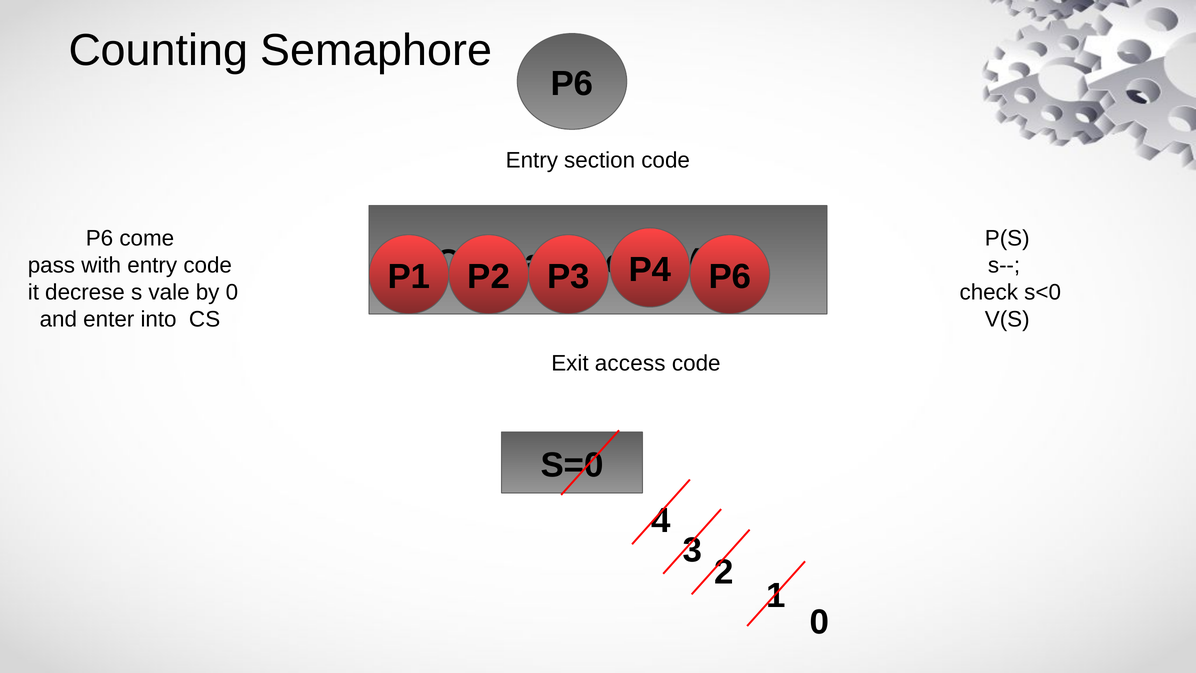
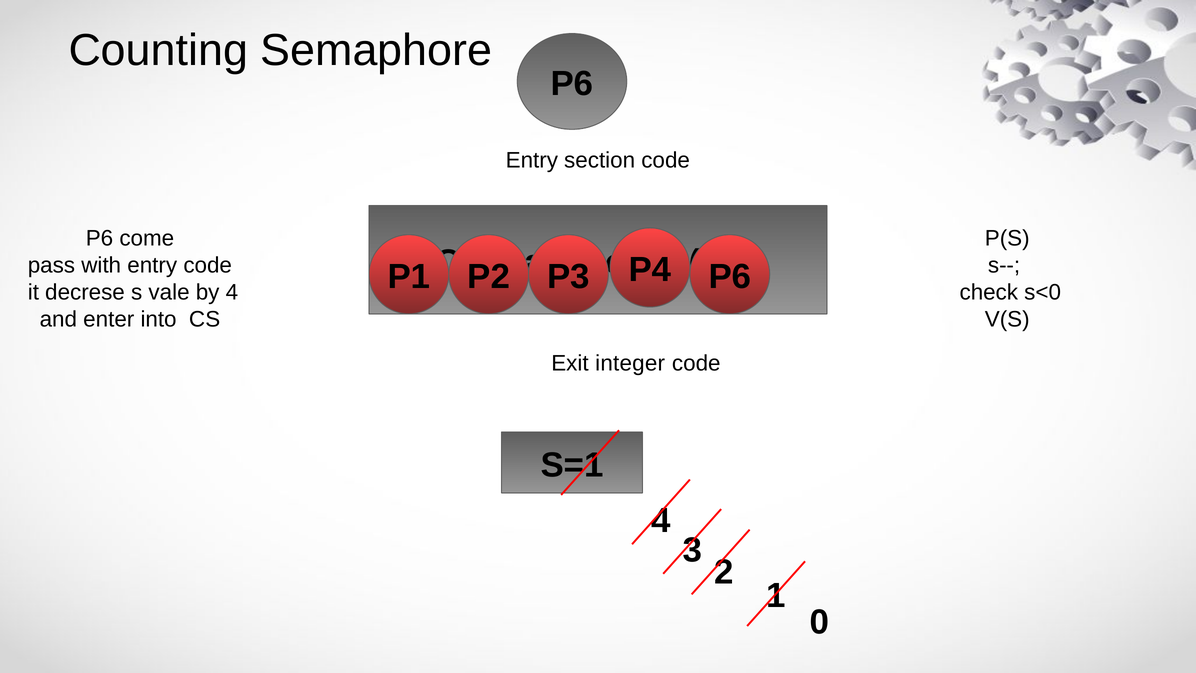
by 0: 0 -> 4
access: access -> integer
S=0: S=0 -> S=1
